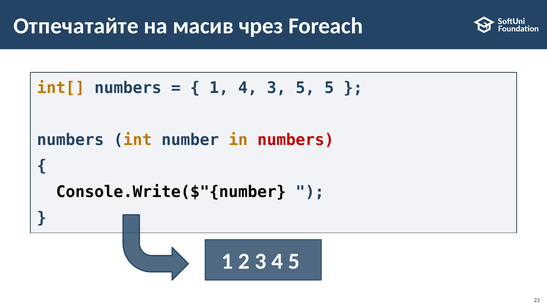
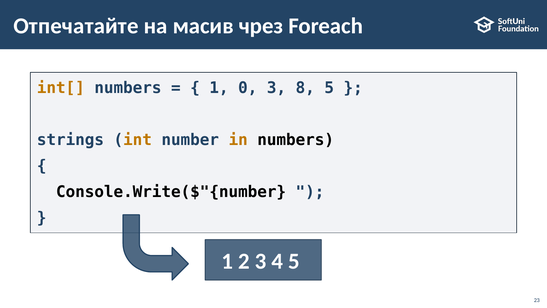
1 4: 4 -> 0
3 5: 5 -> 8
numbers at (70, 140): numbers -> strings
numbers at (296, 140) colour: red -> black
